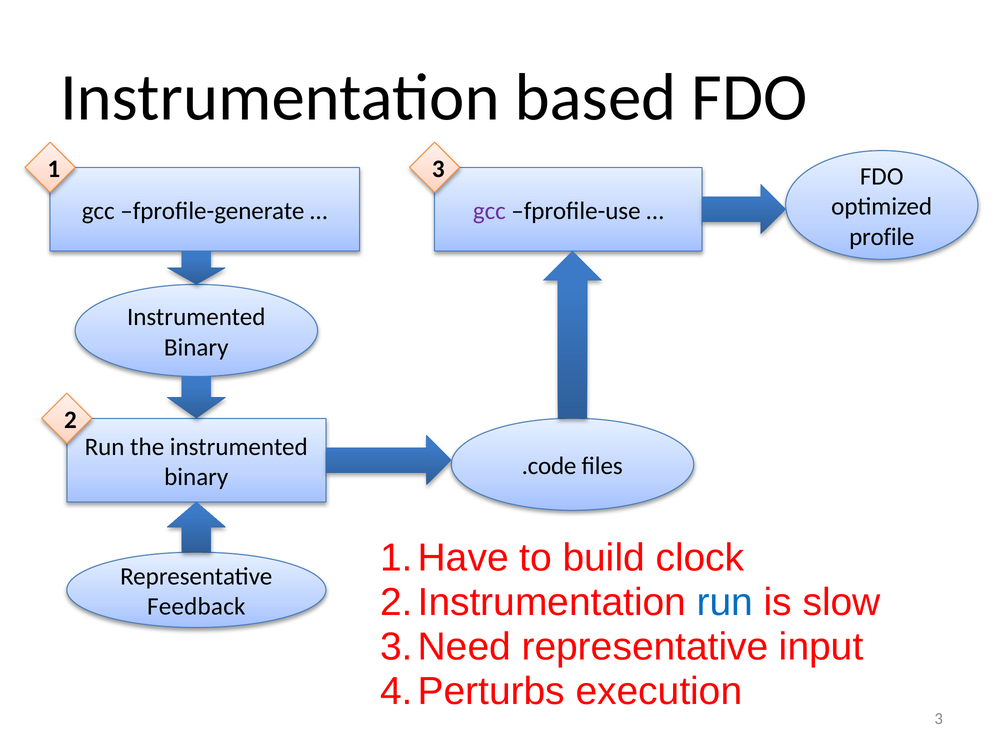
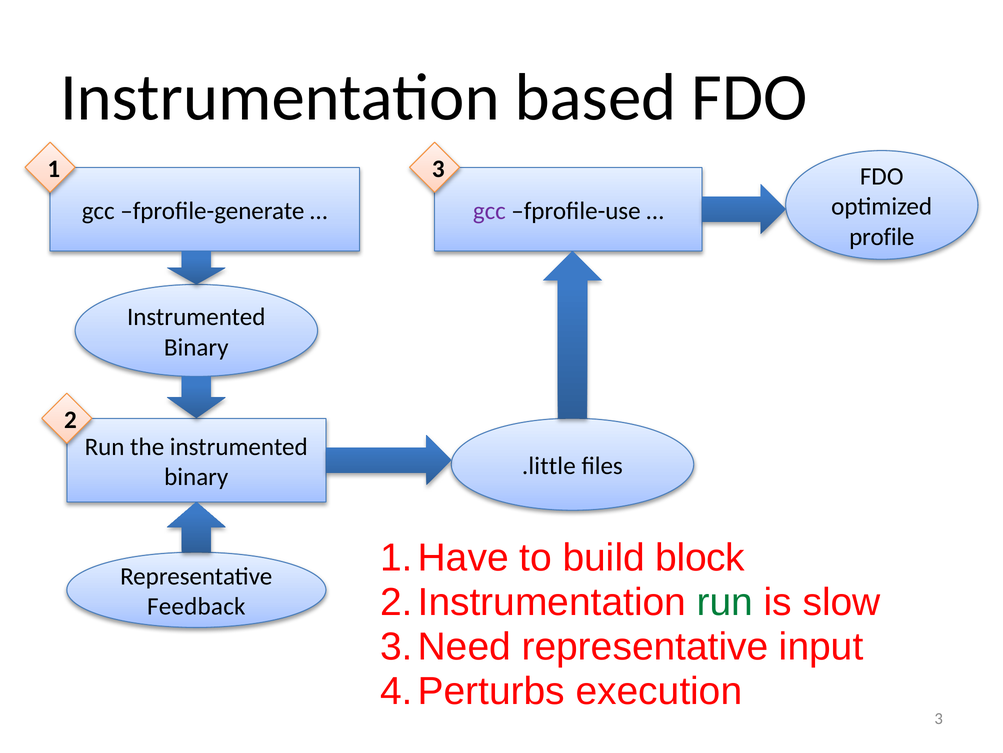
.code: .code -> .little
clock: clock -> block
run at (725, 602) colour: blue -> green
